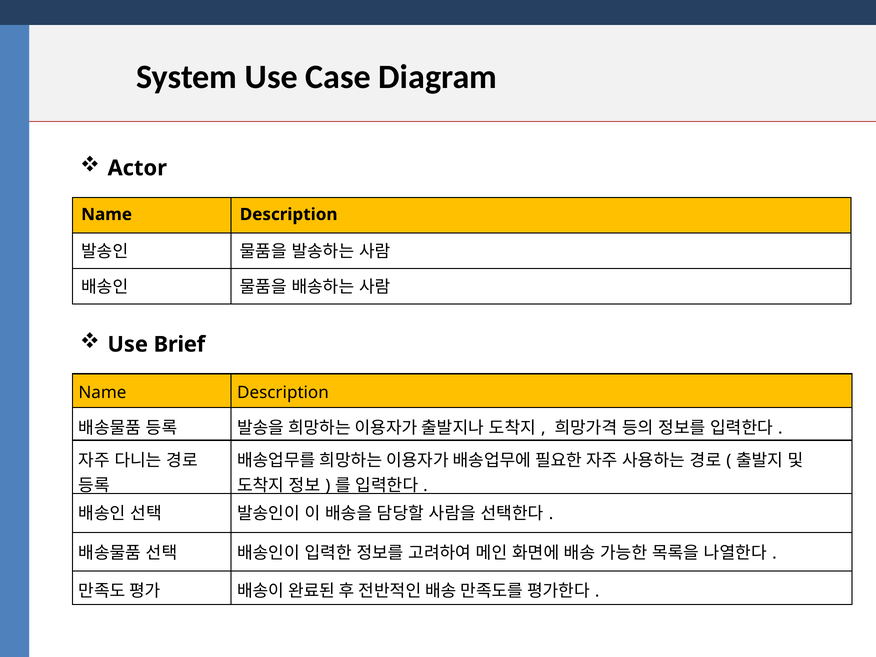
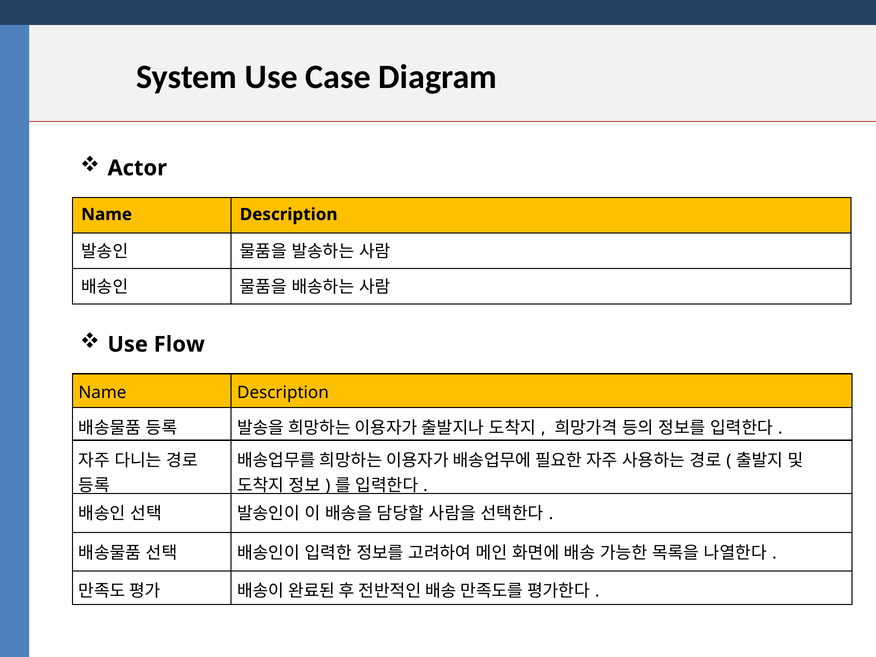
Brief: Brief -> Flow
